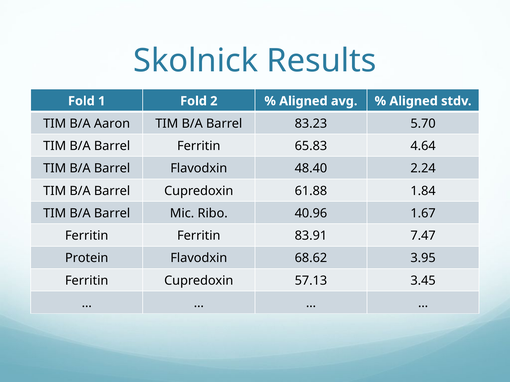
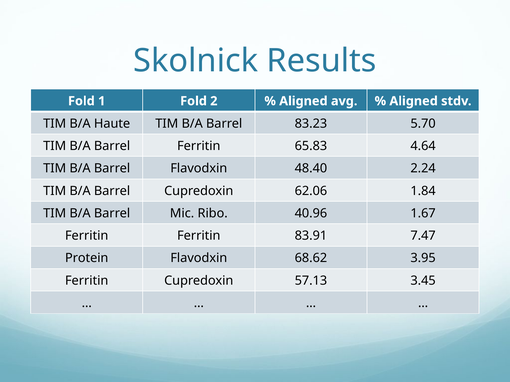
Aaron: Aaron -> Haute
61.88: 61.88 -> 62.06
